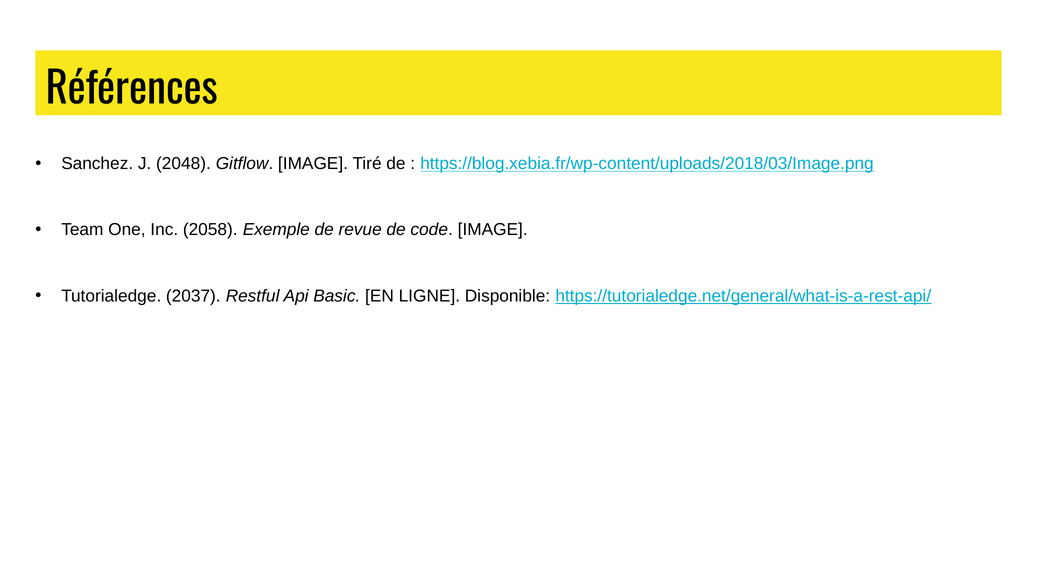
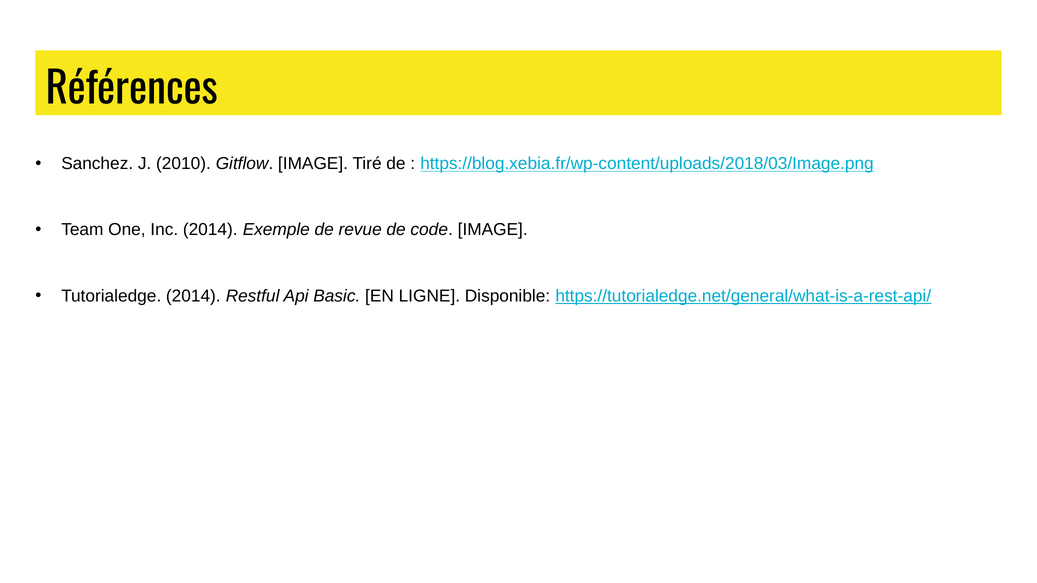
2048: 2048 -> 2010
Inc 2058: 2058 -> 2014
Tutorialedge 2037: 2037 -> 2014
